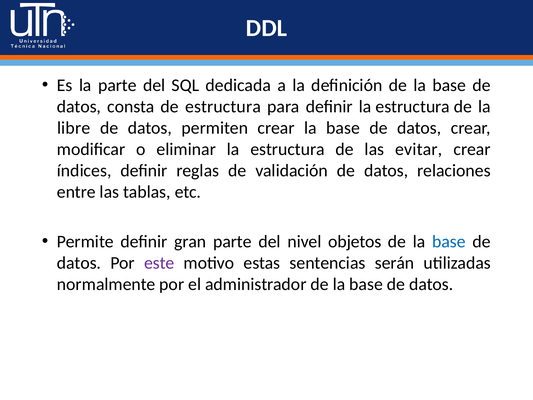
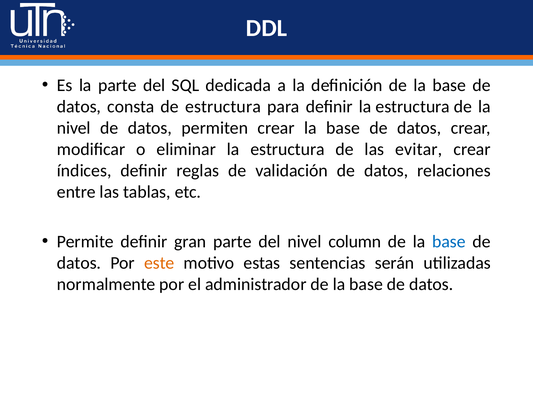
libre at (74, 128): libre -> nivel
objetos: objetos -> column
este colour: purple -> orange
